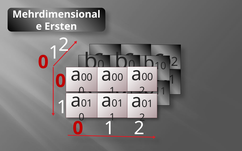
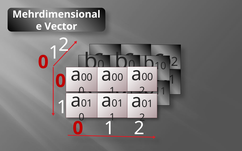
Ersten: Ersten -> Vector
